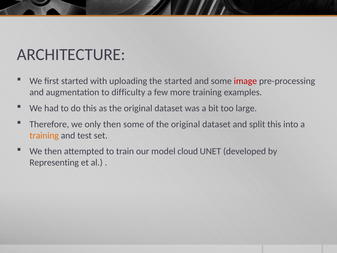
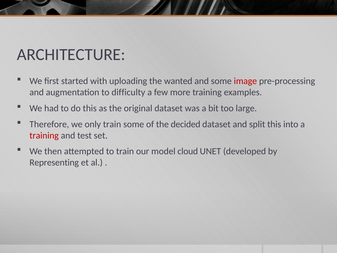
the started: started -> wanted
only then: then -> train
of the original: original -> decided
training at (44, 135) colour: orange -> red
